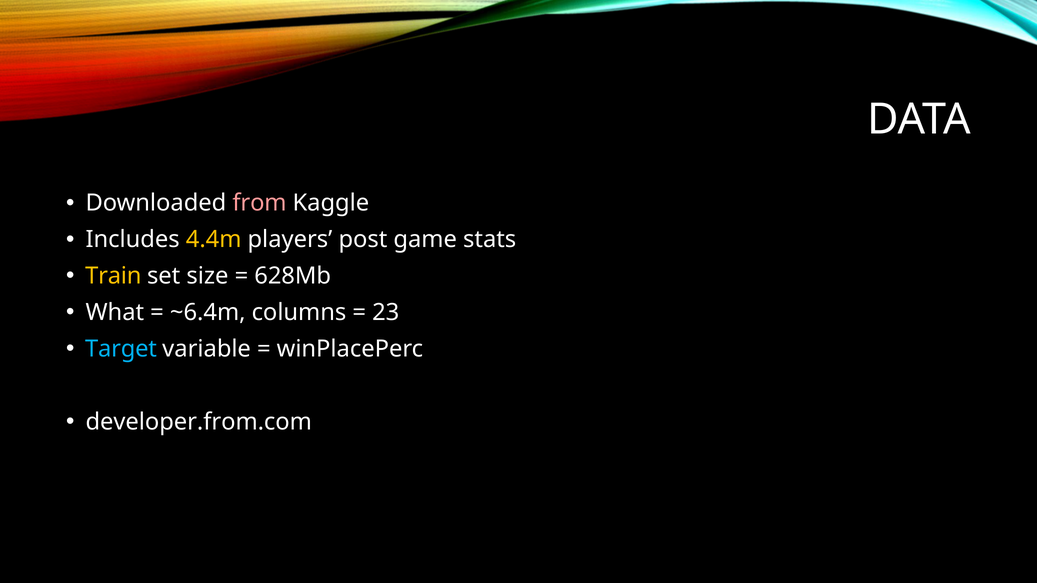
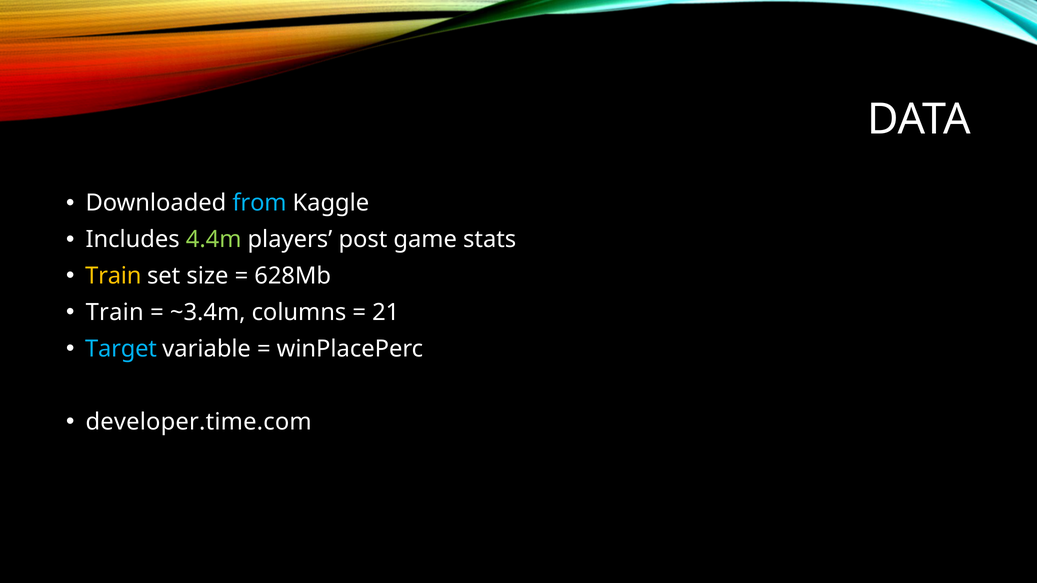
from colour: pink -> light blue
4.4m colour: yellow -> light green
What at (115, 313): What -> Train
~6.4m: ~6.4m -> ~3.4m
23: 23 -> 21
developer.from.com: developer.from.com -> developer.time.com
